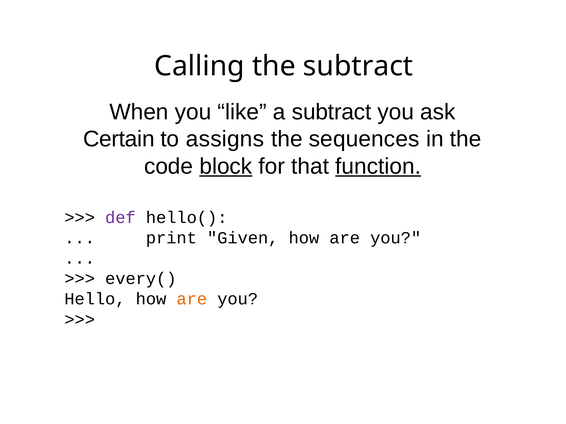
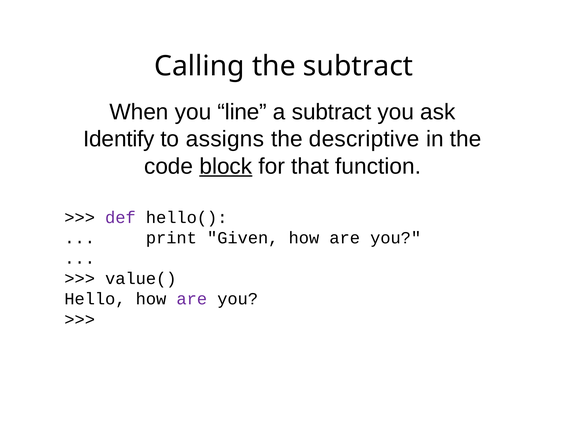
like: like -> line
Certain: Certain -> Identify
sequences: sequences -> descriptive
function underline: present -> none
every(: every( -> value(
are at (192, 300) colour: orange -> purple
